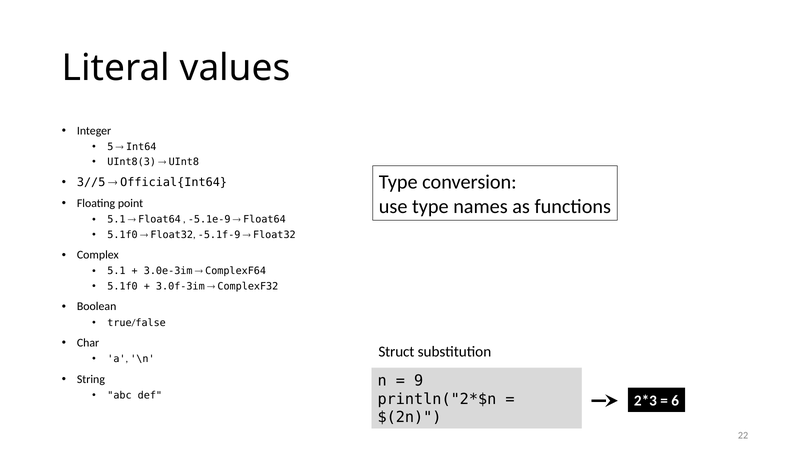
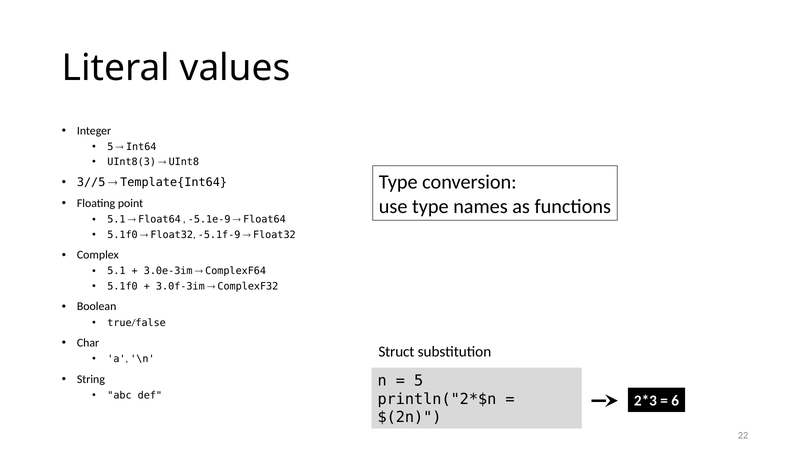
Official{Int64: Official{Int64 -> Template{Int64
9 at (419, 381): 9 -> 5
